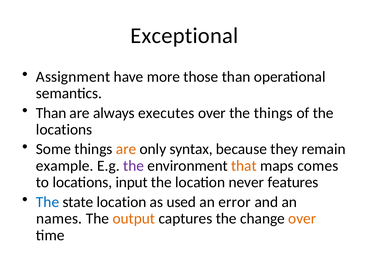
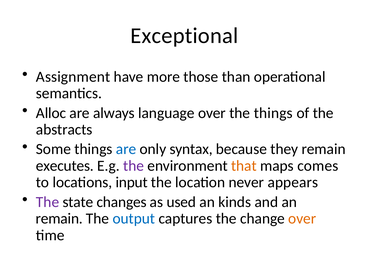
Than at (51, 113): Than -> Alloc
executes: executes -> language
locations at (64, 129): locations -> abstracts
are at (126, 149) colour: orange -> blue
example: example -> executes
features: features -> appears
The at (48, 202) colour: blue -> purple
state location: location -> changes
error: error -> kinds
names at (59, 218): names -> remain
output colour: orange -> blue
